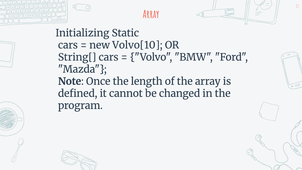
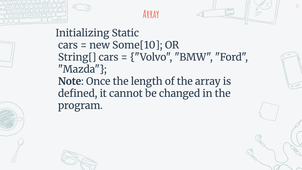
Volvo[10: Volvo[10 -> Some[10
